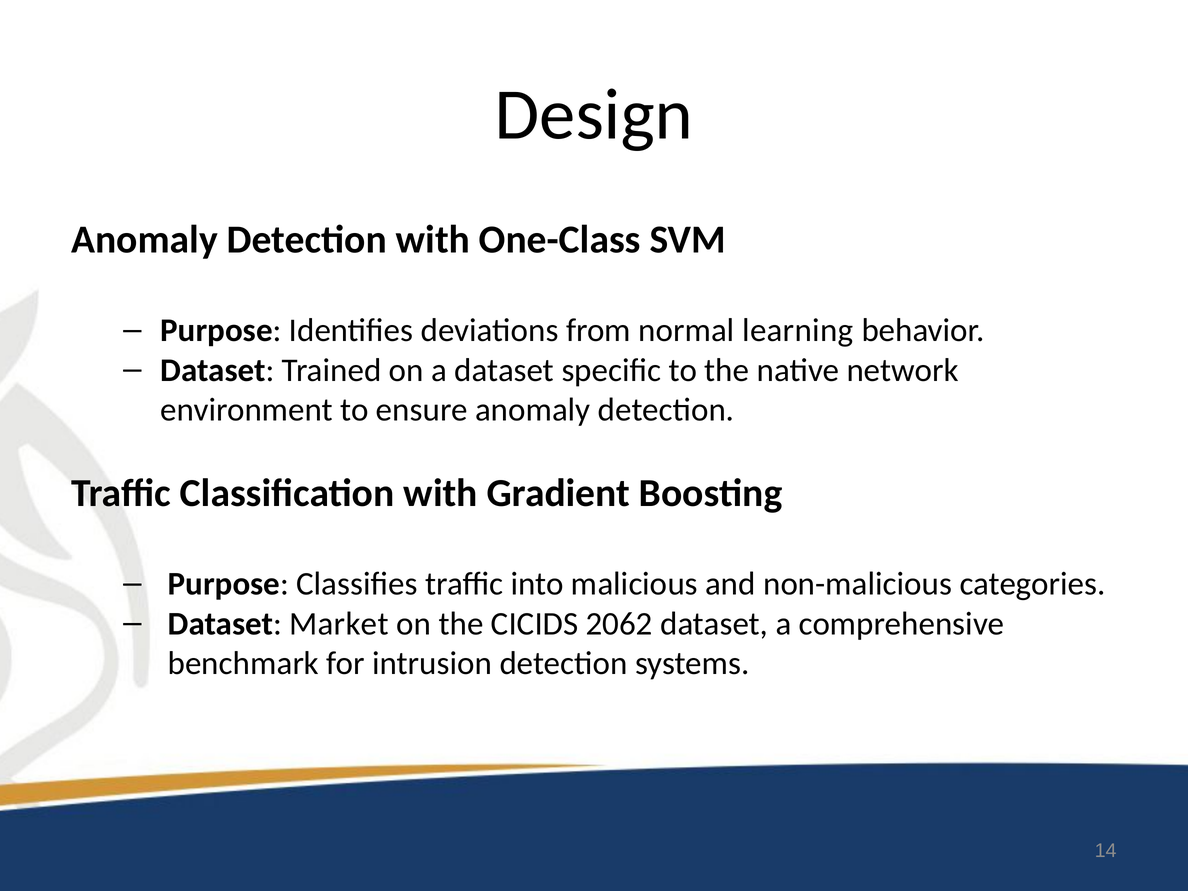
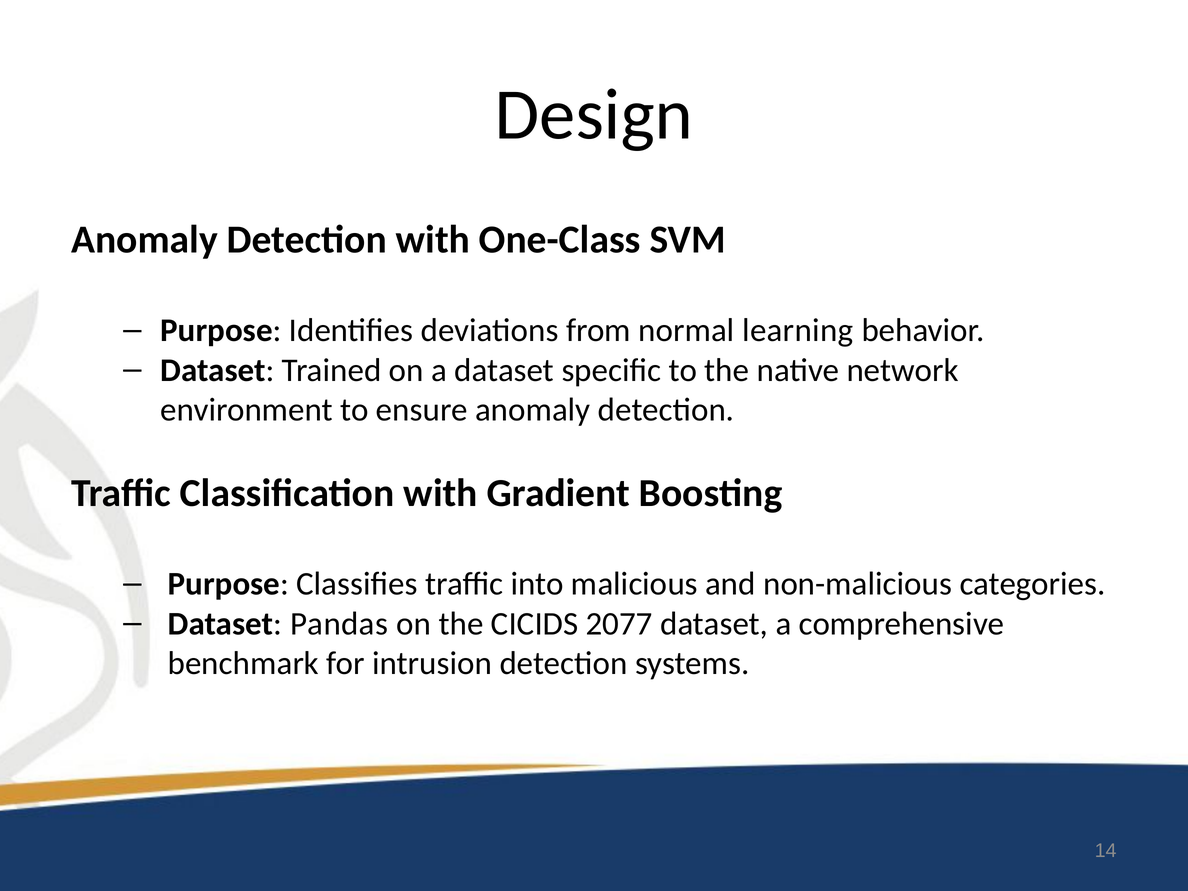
Market: Market -> Pandas
2062: 2062 -> 2077
